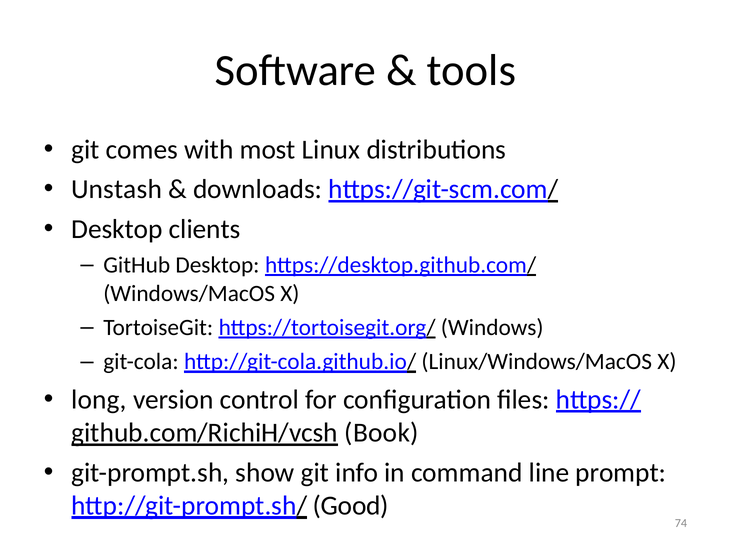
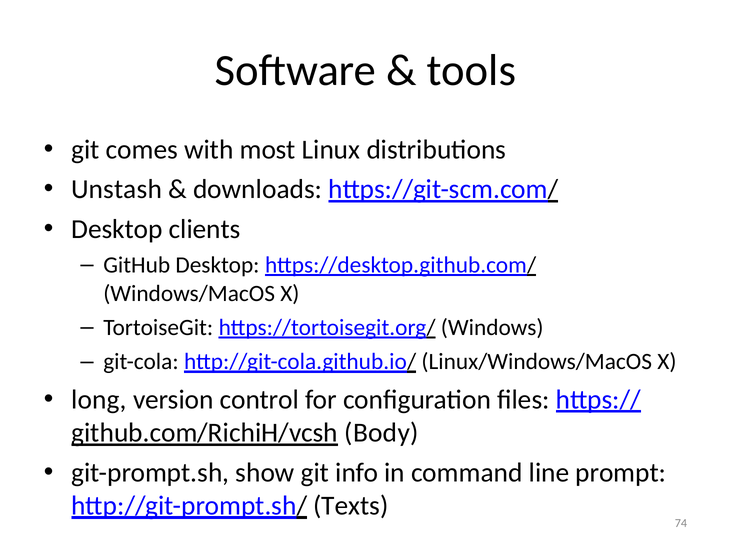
Book: Book -> Body
Good: Good -> Texts
